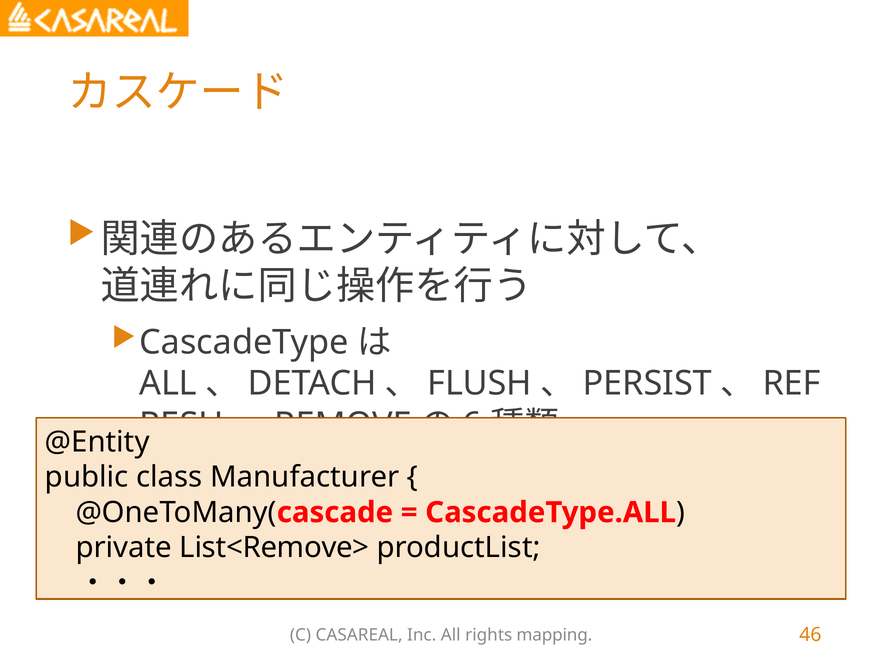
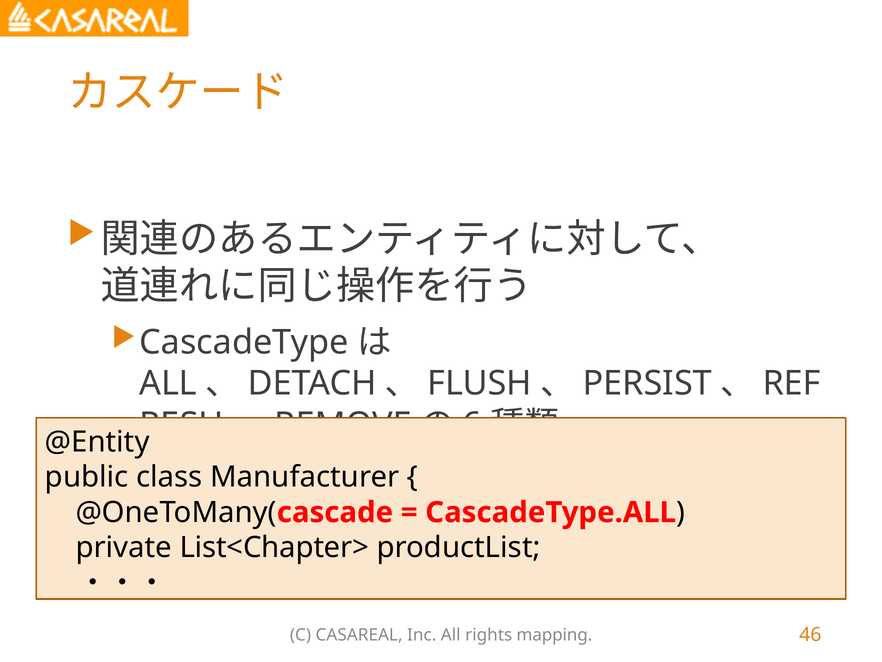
List<Remove>: List<Remove> -> List<Chapter>
